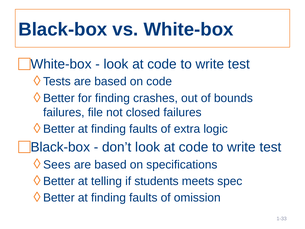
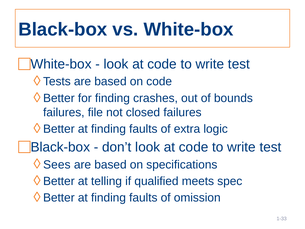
students: students -> qualified
